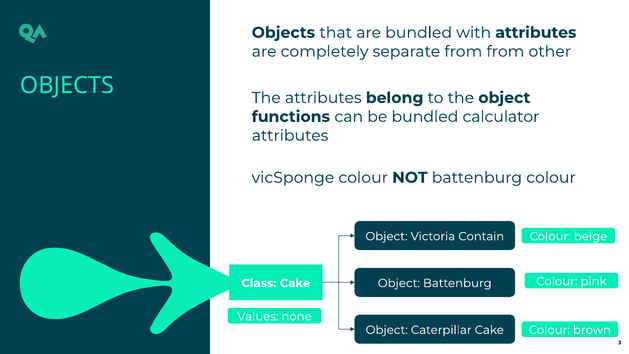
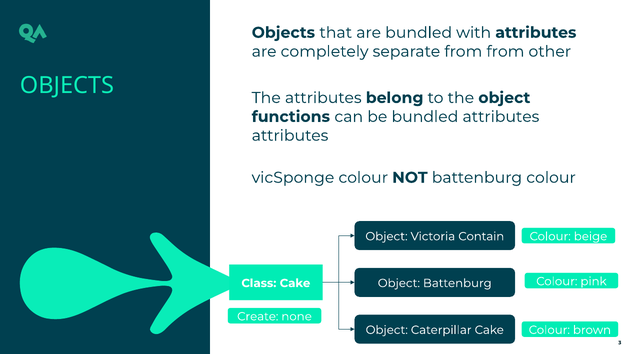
bundled calculator: calculator -> attributes
Values: Values -> Create
